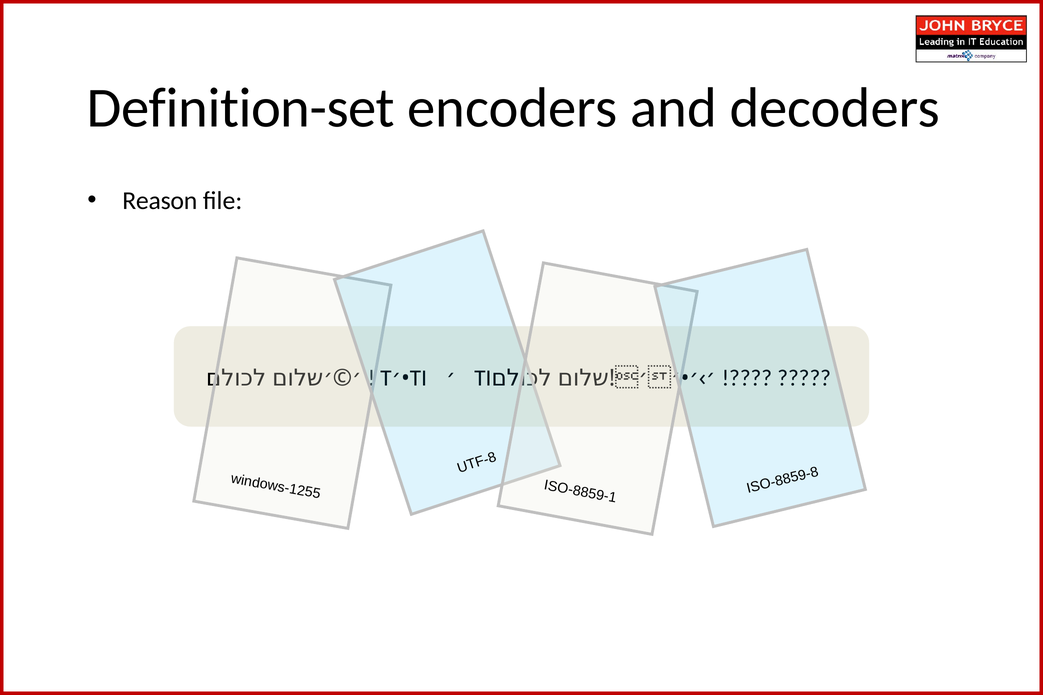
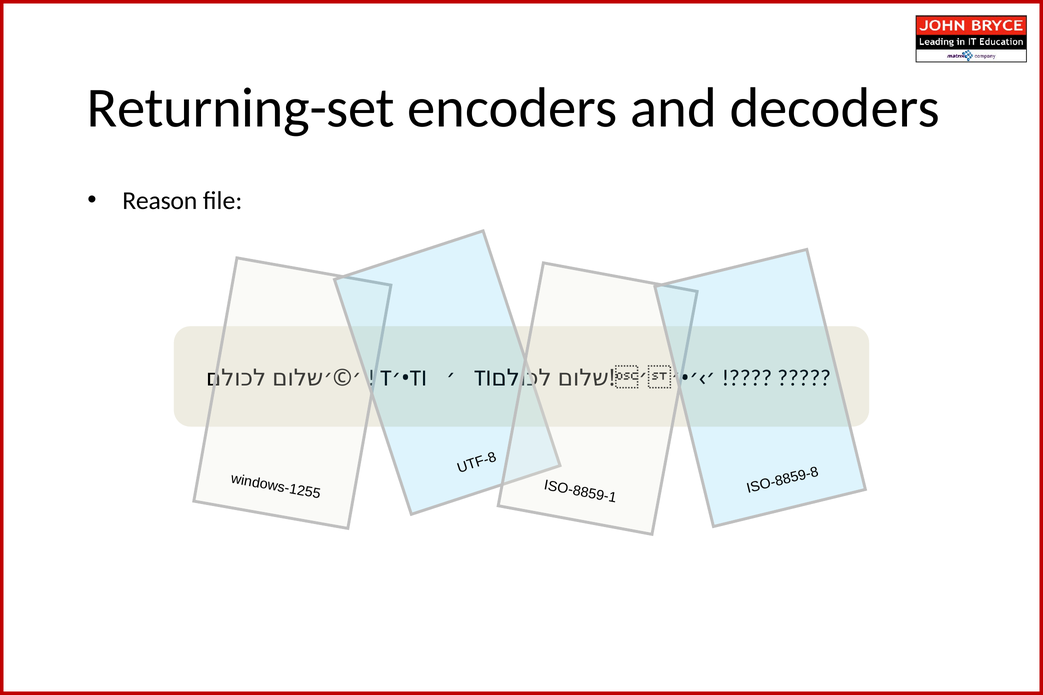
Definition-set: Definition-set -> Returning-set
